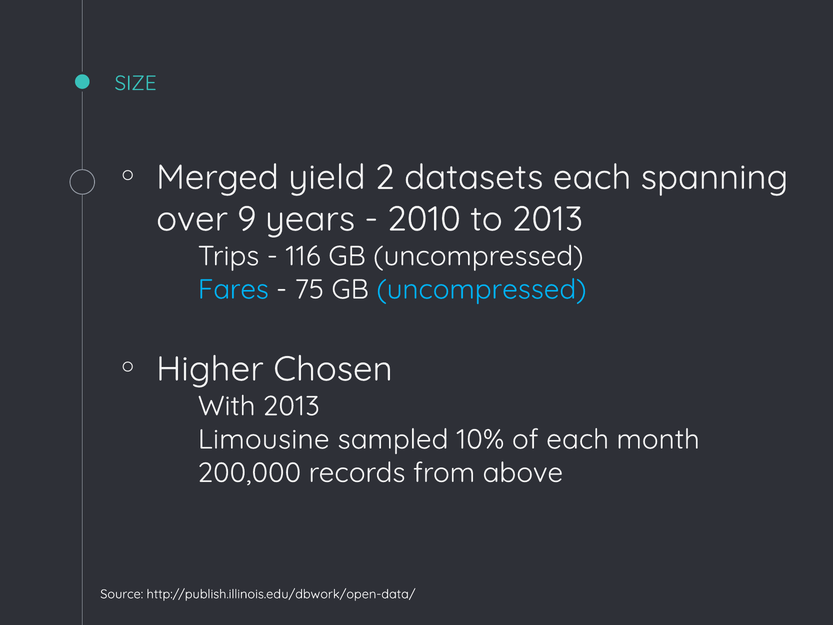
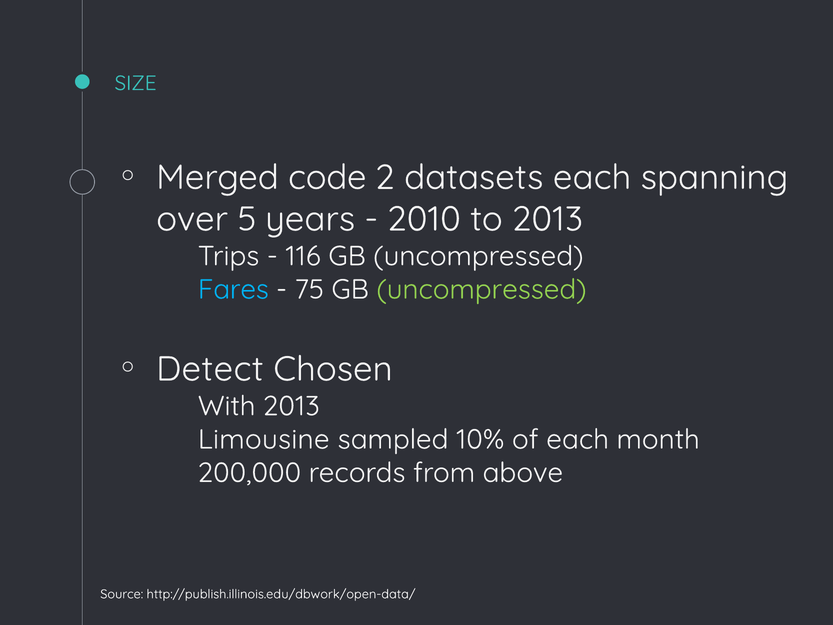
yield: yield -> code
9: 9 -> 5
uncompressed at (481, 289) colour: light blue -> light green
Higher: Higher -> Detect
